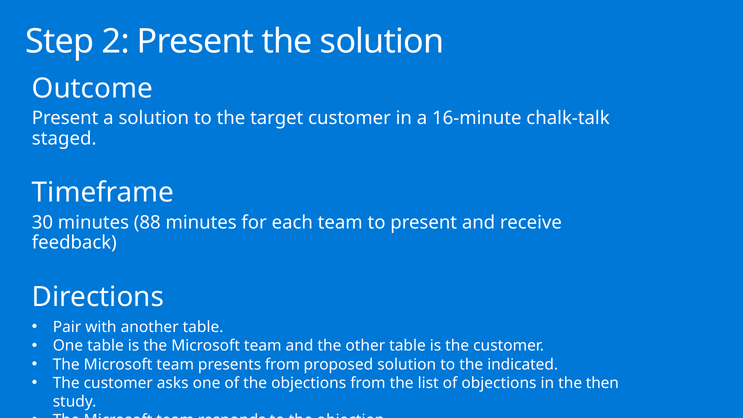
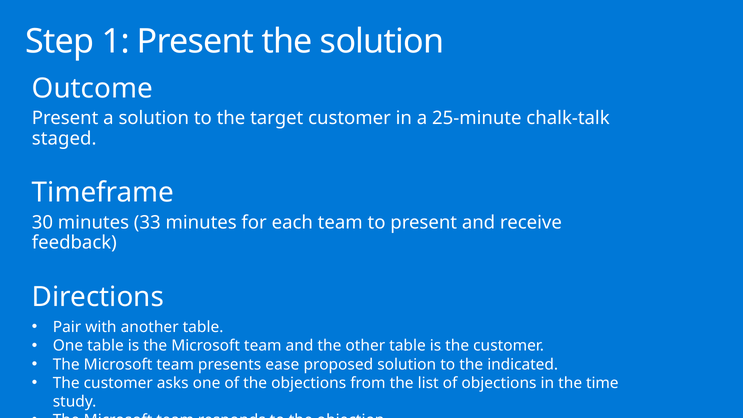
2: 2 -> 1
16-minute: 16-minute -> 25-minute
88: 88 -> 33
presents from: from -> ease
then: then -> time
